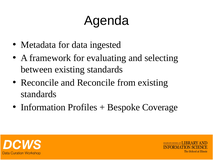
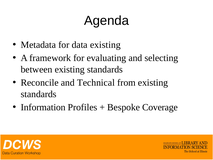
data ingested: ingested -> existing
and Reconcile: Reconcile -> Technical
